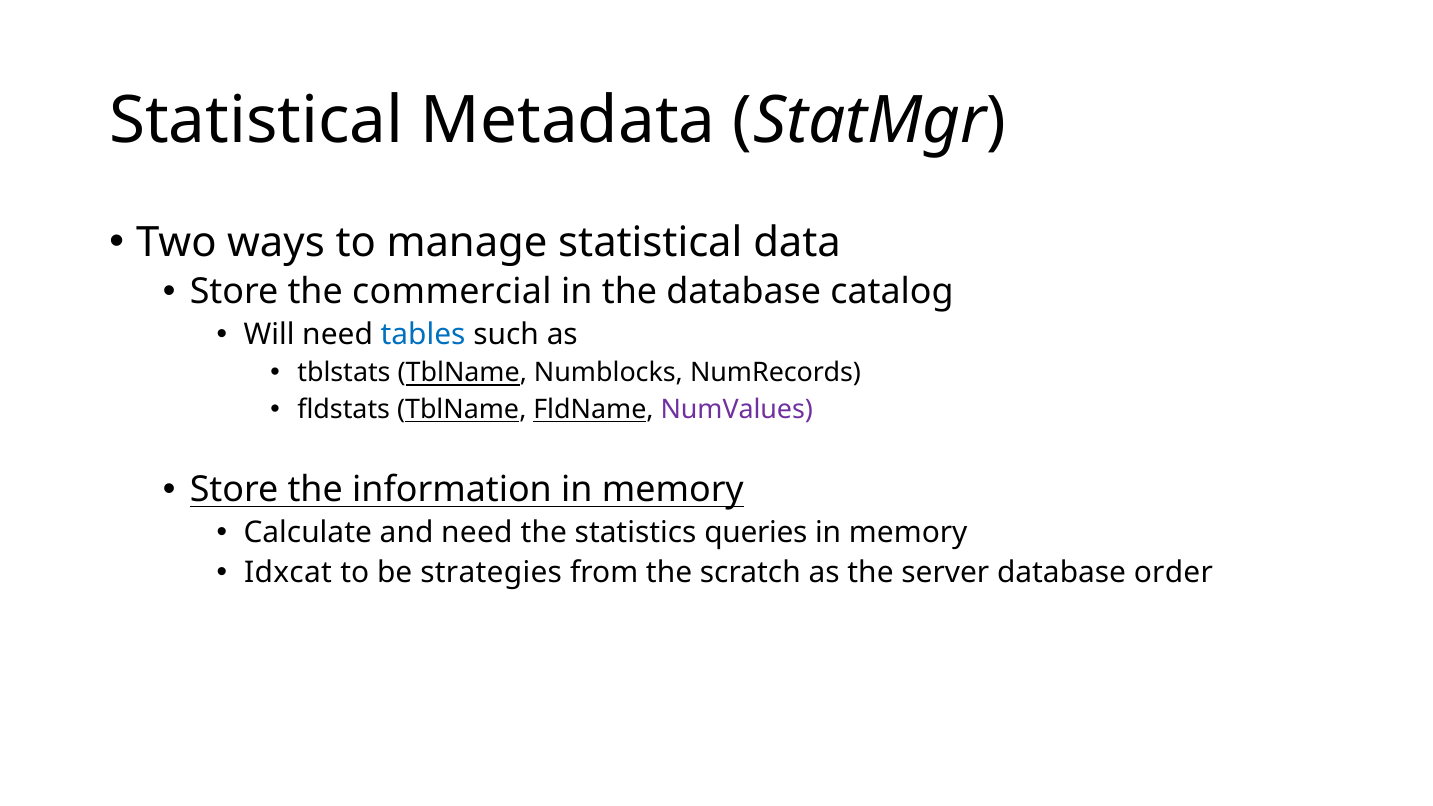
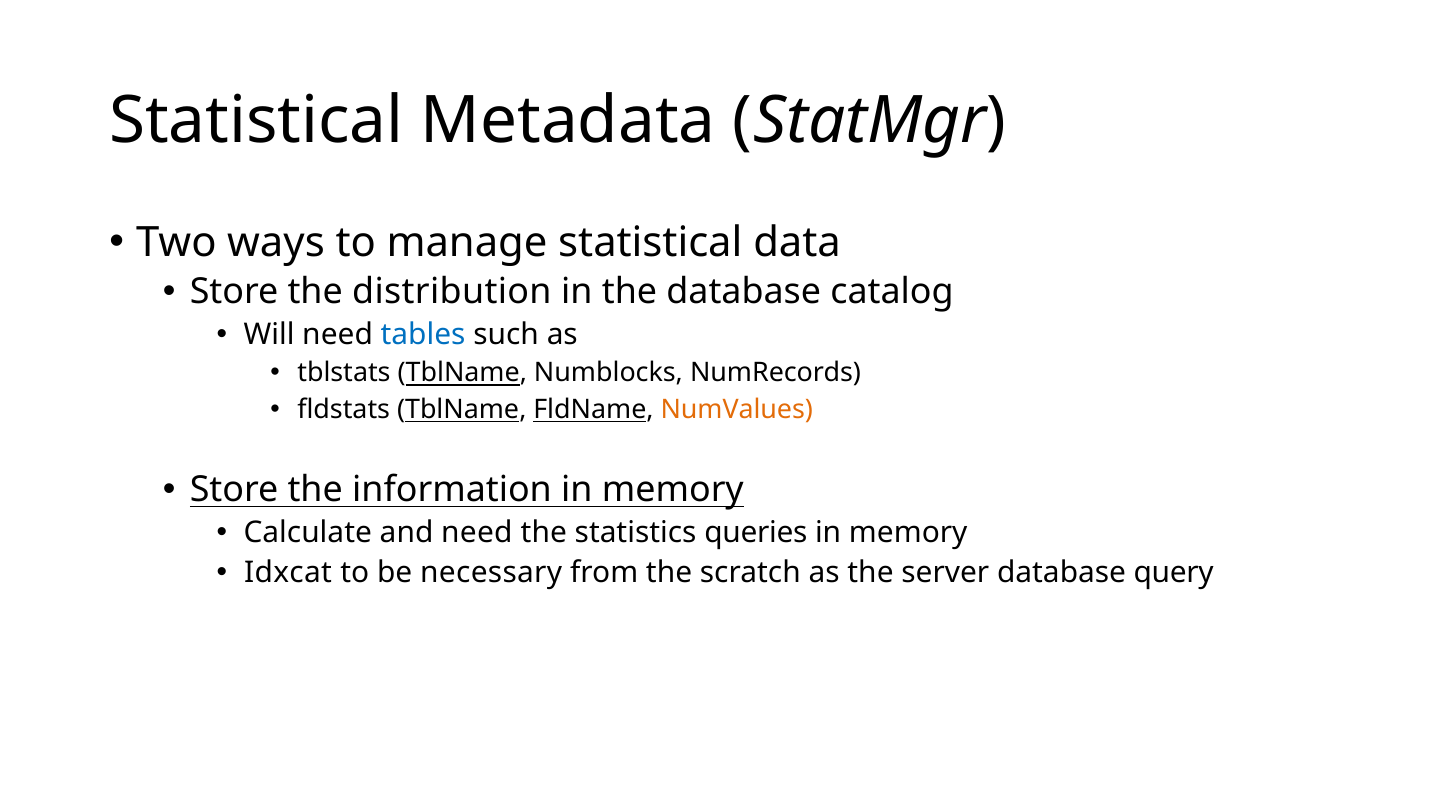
commercial: commercial -> distribution
NumValues colour: purple -> orange
strategies: strategies -> necessary
order: order -> query
